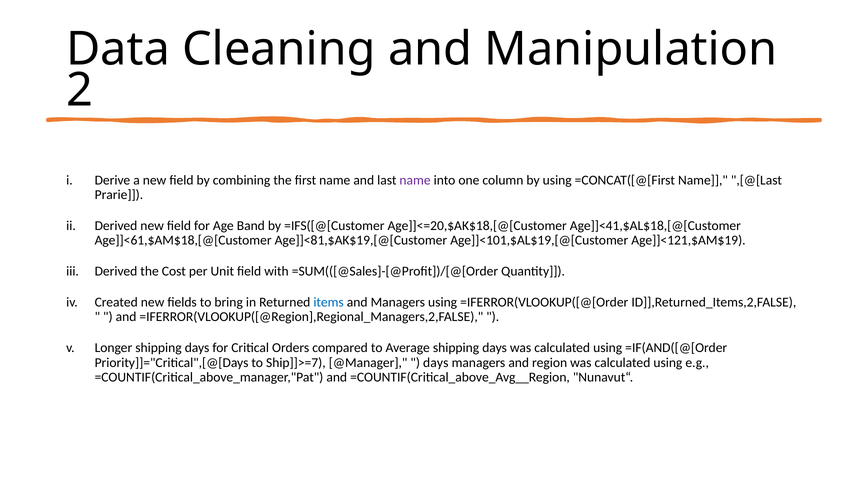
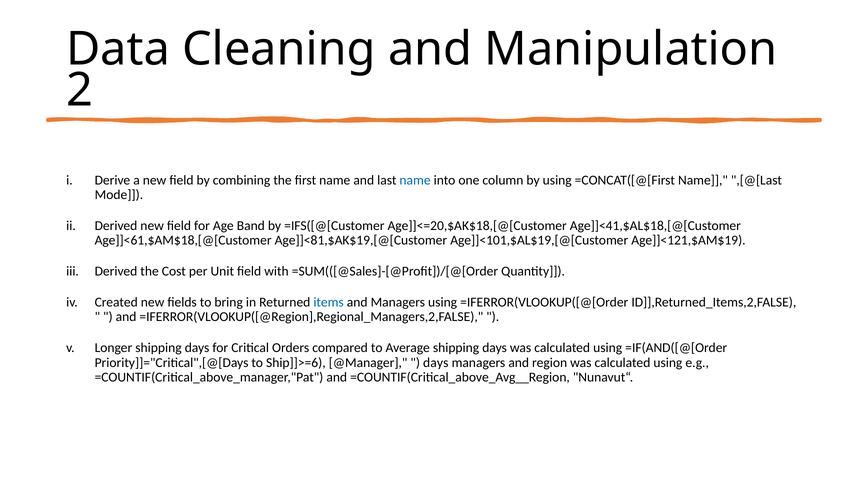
name at (415, 180) colour: purple -> blue
Prarie: Prarie -> Mode
Ship]]>=7: Ship]]>=7 -> Ship]]>=6
